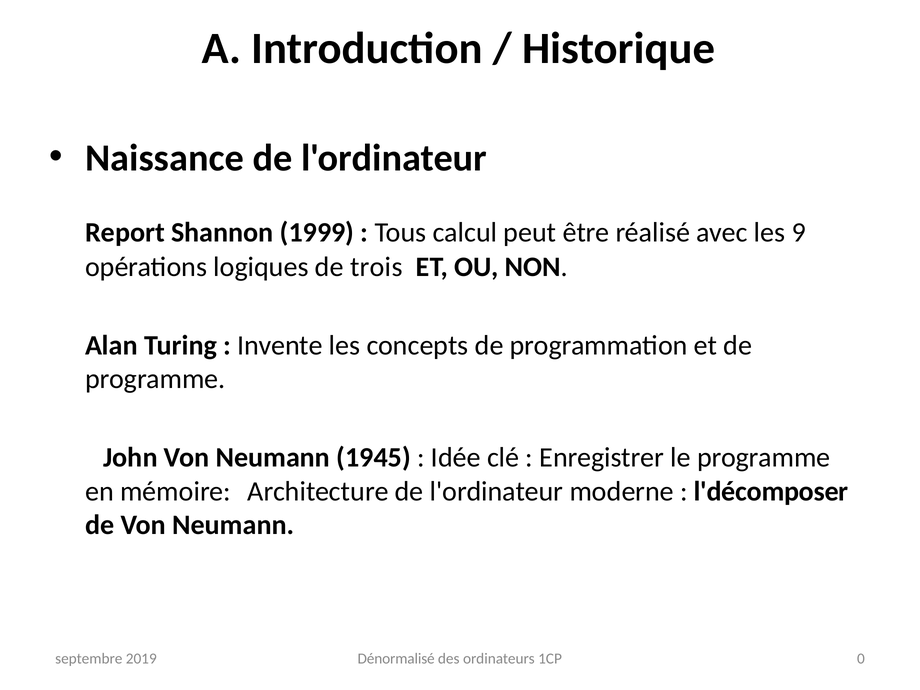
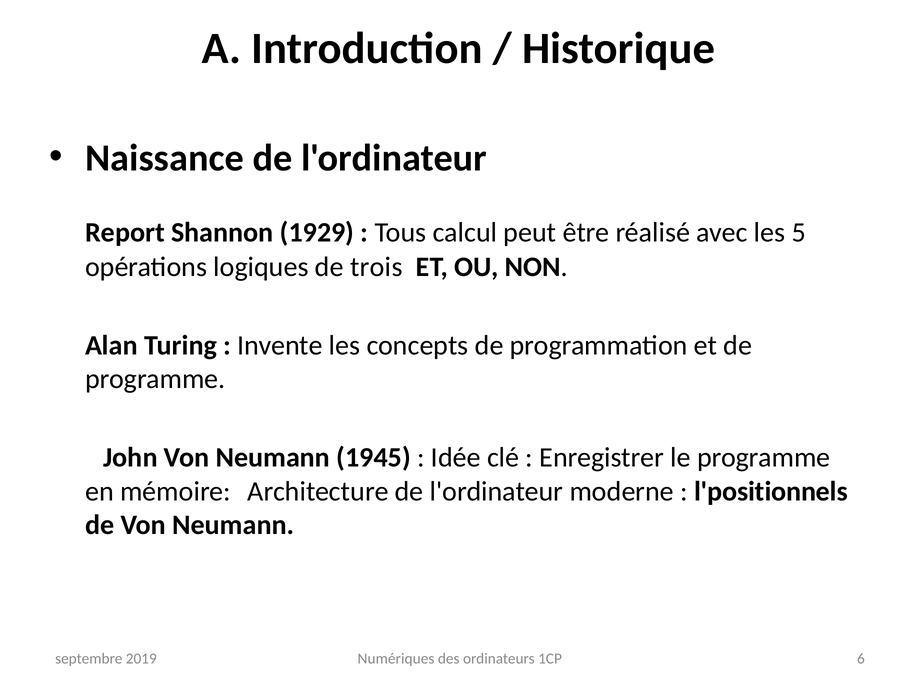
1999: 1999 -> 1929
9: 9 -> 5
l'décomposer: l'décomposer -> l'positionnels
Dénormalisé: Dénormalisé -> Numériques
0: 0 -> 6
